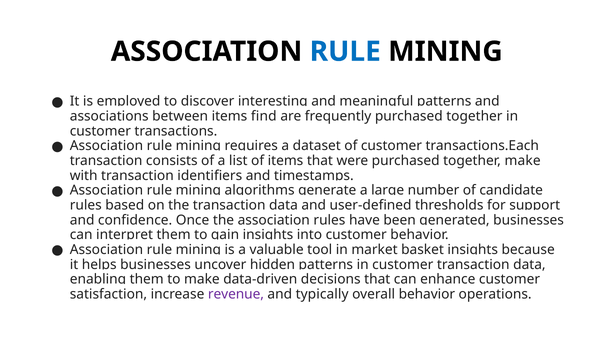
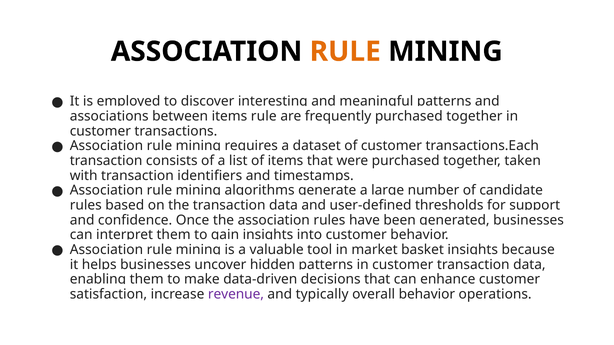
RULE at (345, 52) colour: blue -> orange
items find: find -> rule
together make: make -> taken
